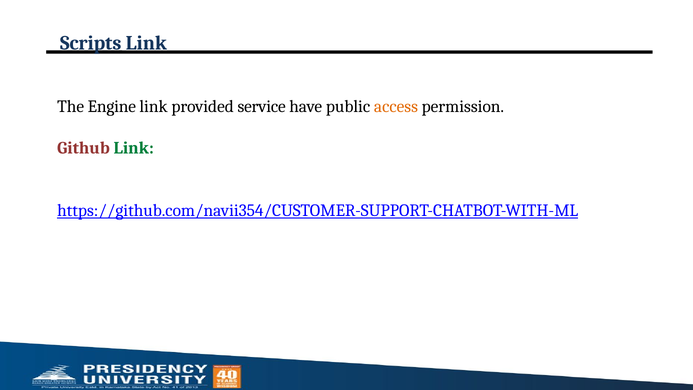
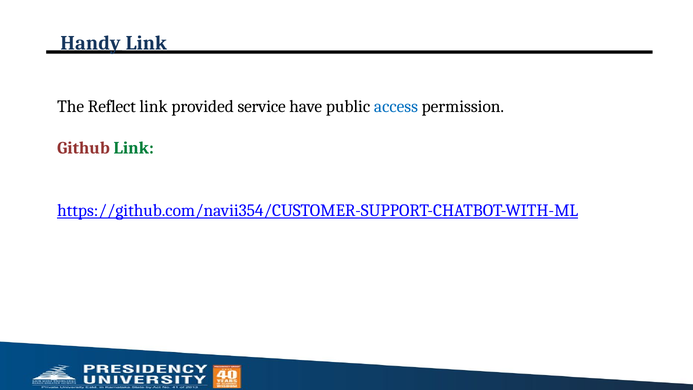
Scripts: Scripts -> Handy
Engine: Engine -> Reflect
access colour: orange -> blue
